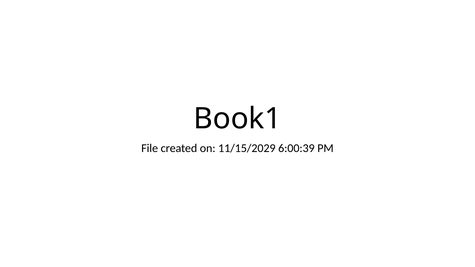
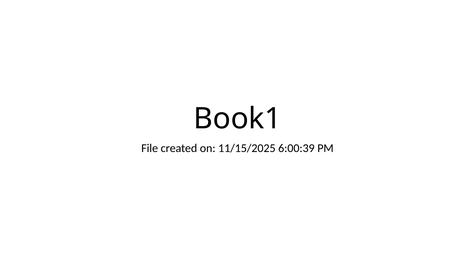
11/15/2029: 11/15/2029 -> 11/15/2025
